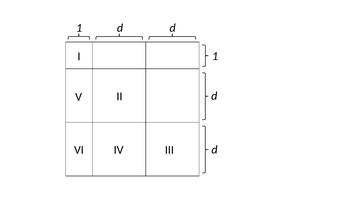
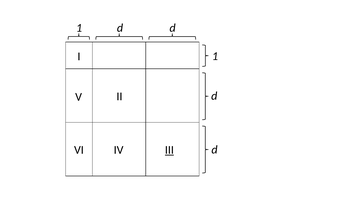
III underline: none -> present
